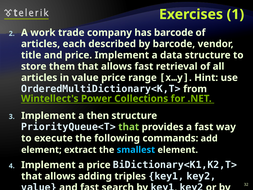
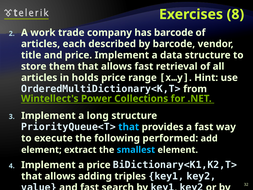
1: 1 -> 8
in value: value -> holds
then: then -> long
that at (129, 127) colour: light green -> light blue
commands: commands -> performed
